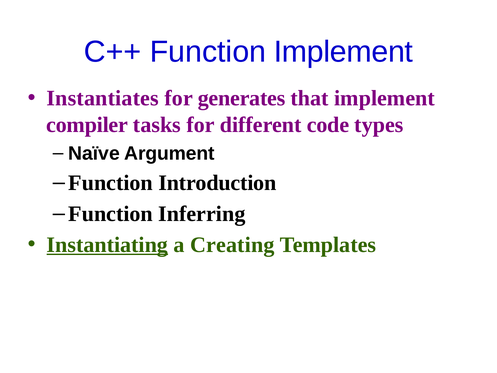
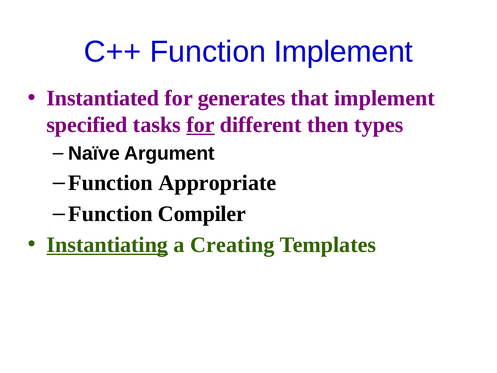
Instantiates: Instantiates -> Instantiated
compiler: compiler -> specified
for at (200, 125) underline: none -> present
code: code -> then
Introduction: Introduction -> Appropriate
Inferring: Inferring -> Compiler
